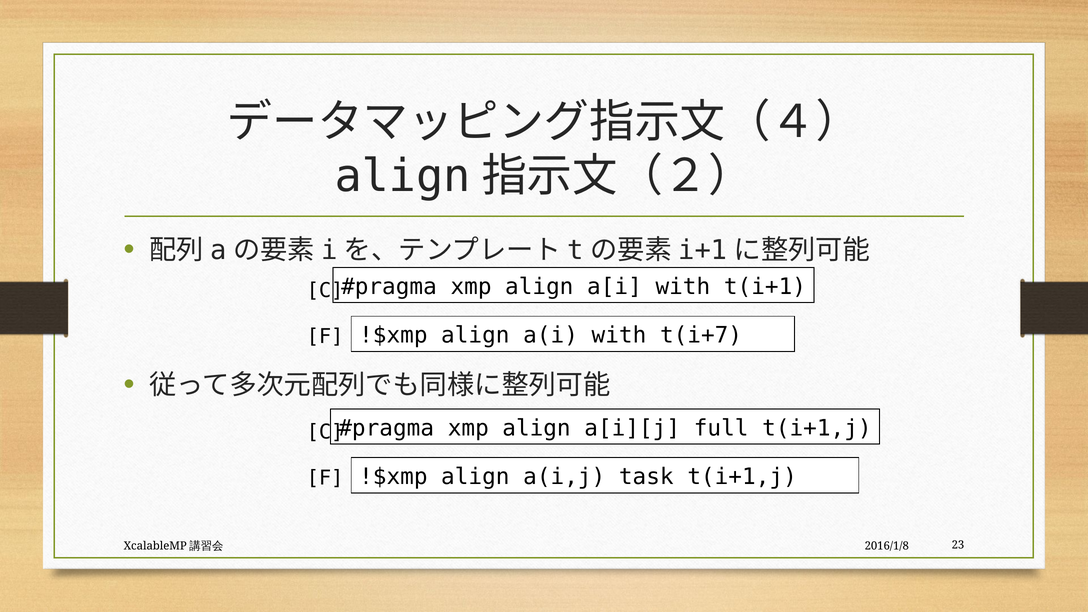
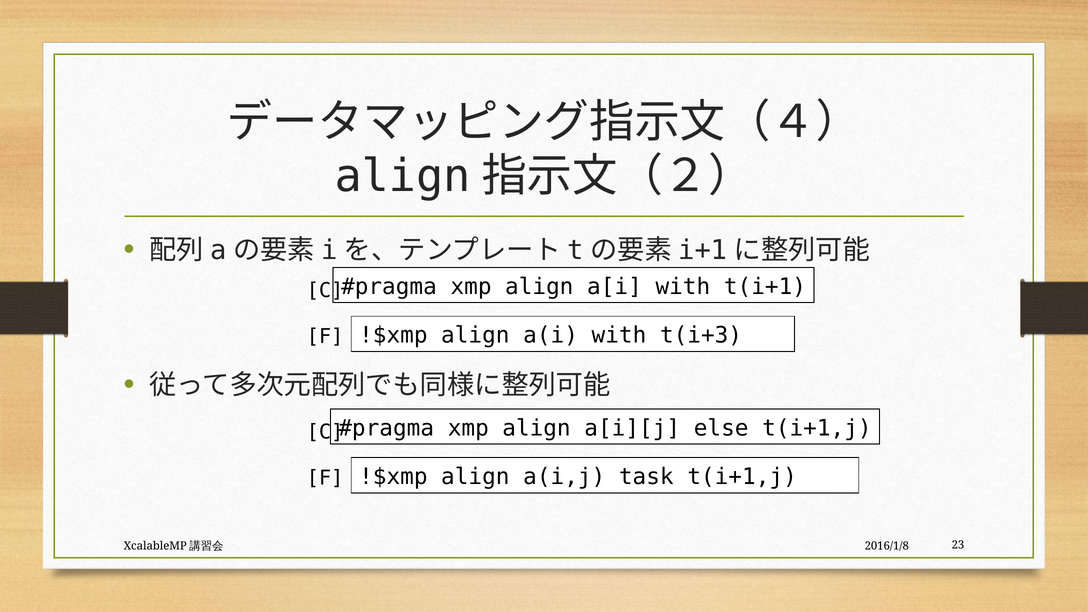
t(i+7: t(i+7 -> t(i+3
full: full -> else
